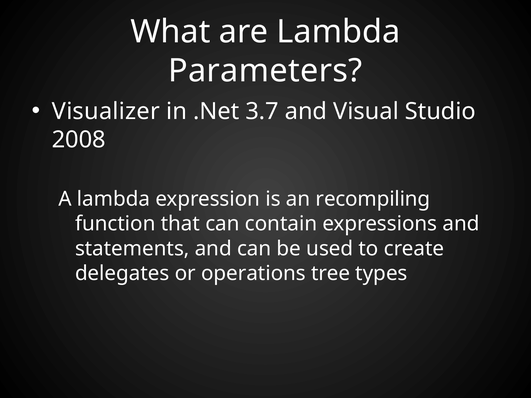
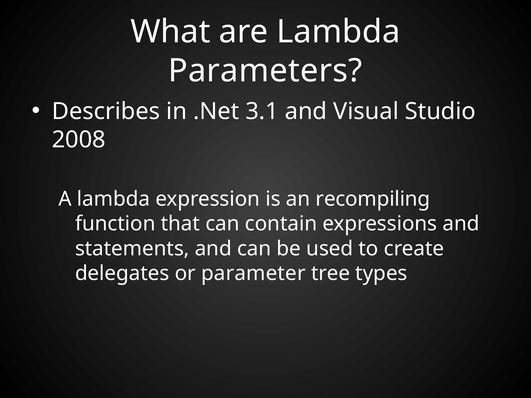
Visualizer: Visualizer -> Describes
3.7: 3.7 -> 3.1
operations: operations -> parameter
